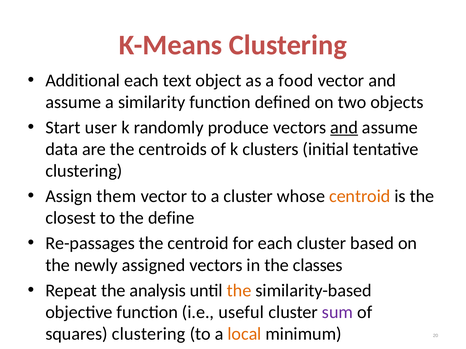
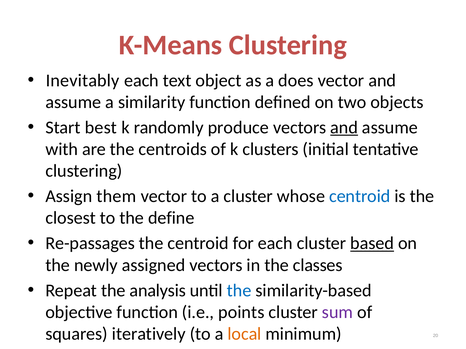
Additional: Additional -> Inevitably
food: food -> does
user: user -> best
data: data -> with
centroid at (360, 197) colour: orange -> blue
based underline: none -> present
the at (239, 291) colour: orange -> blue
useful: useful -> points
squares clustering: clustering -> iteratively
